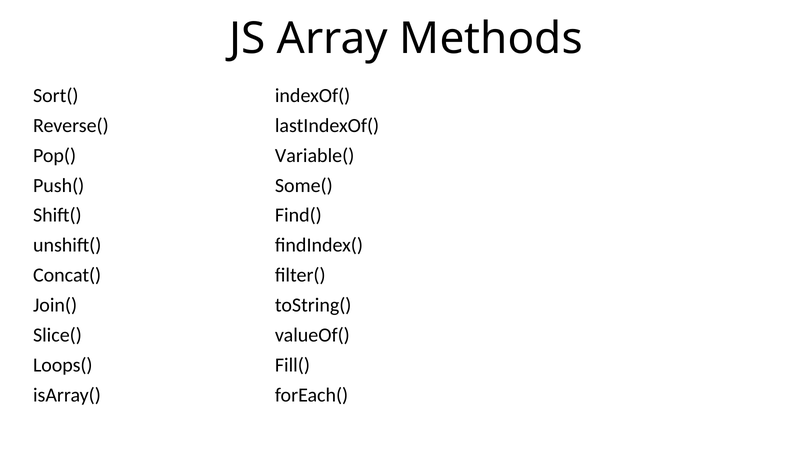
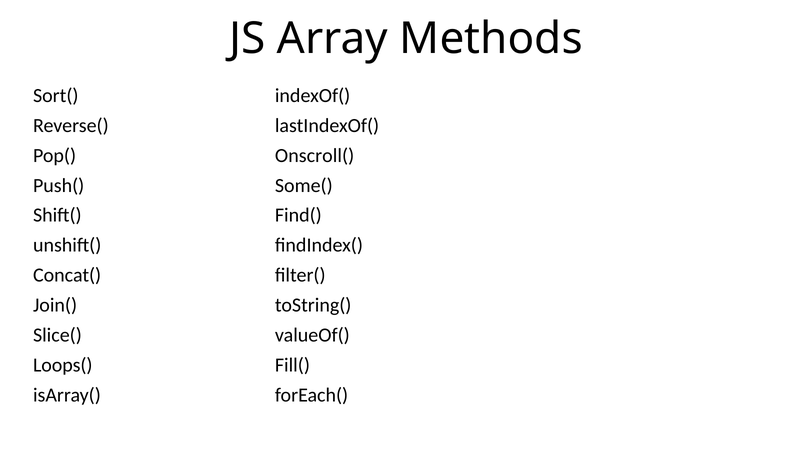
Variable(: Variable( -> Onscroll(
